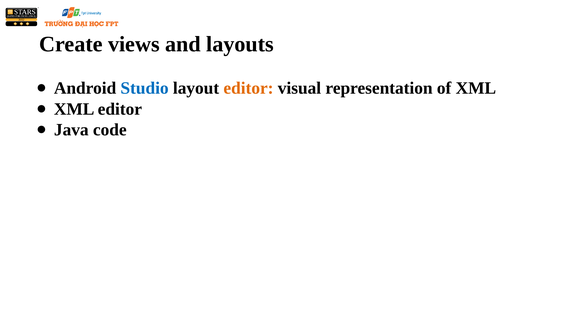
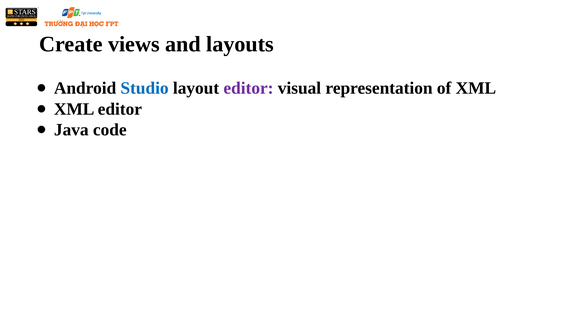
editor at (248, 88) colour: orange -> purple
